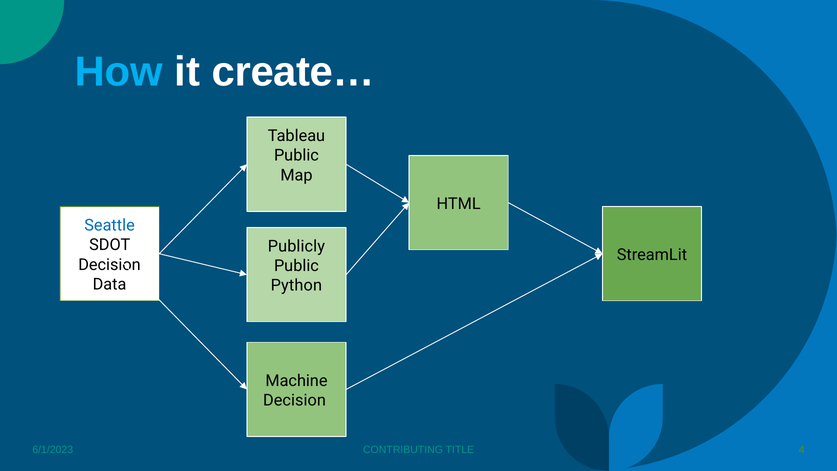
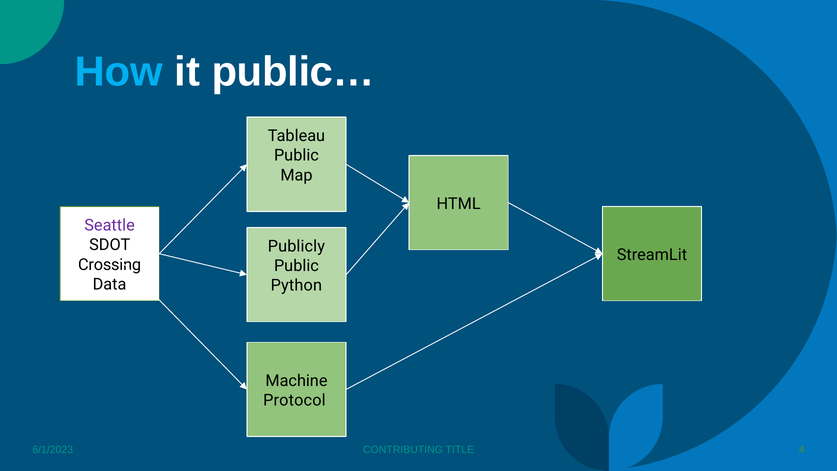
create…: create… -> public…
Seattle colour: blue -> purple
Decision at (109, 265): Decision -> Crossing
Decision at (294, 400): Decision -> Protocol
